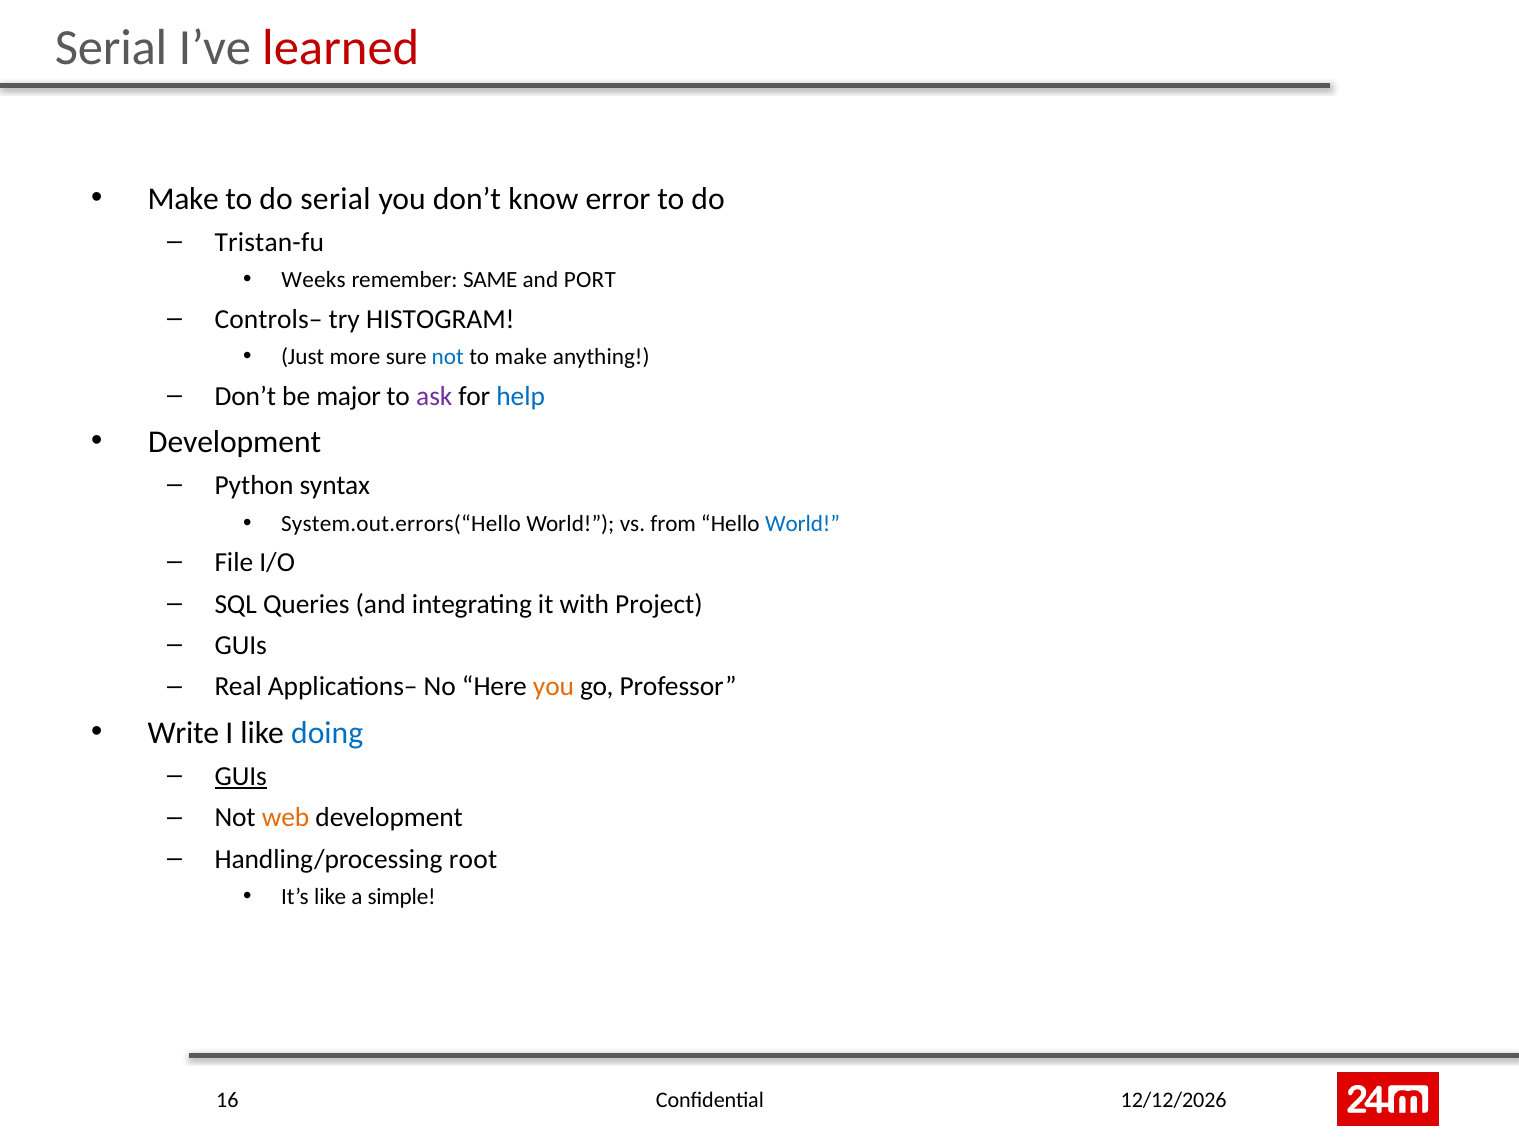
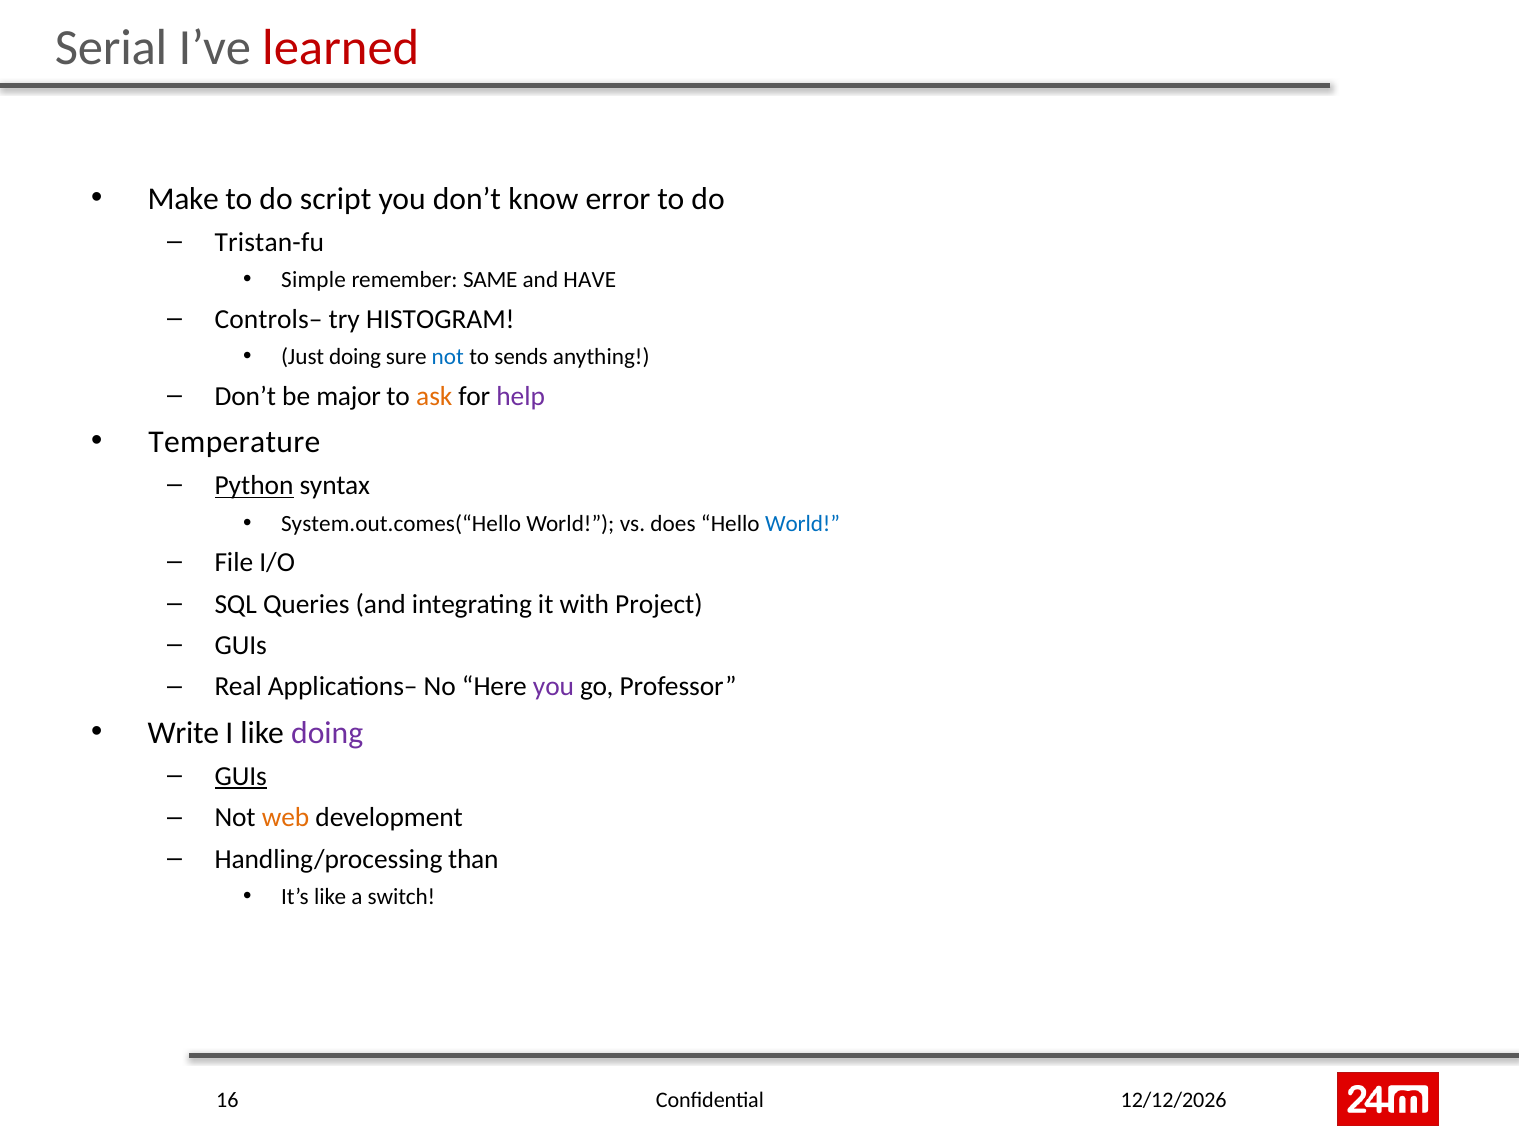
do serial: serial -> script
Weeks: Weeks -> Simple
PORT: PORT -> HAVE
Just more: more -> doing
to make: make -> sends
ask colour: purple -> orange
help colour: blue -> purple
Development at (235, 442): Development -> Temperature
Python underline: none -> present
System.out.errors(“Hello: System.out.errors(“Hello -> System.out.comes(“Hello
from: from -> does
you at (554, 686) colour: orange -> purple
doing at (327, 732) colour: blue -> purple
root: root -> than
simple: simple -> switch
